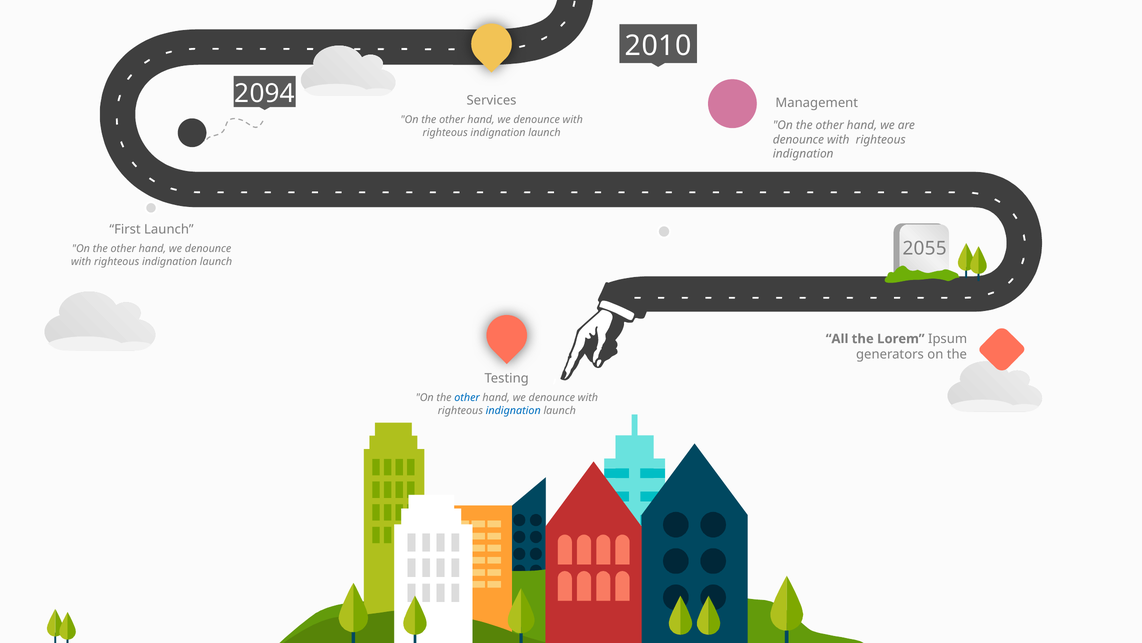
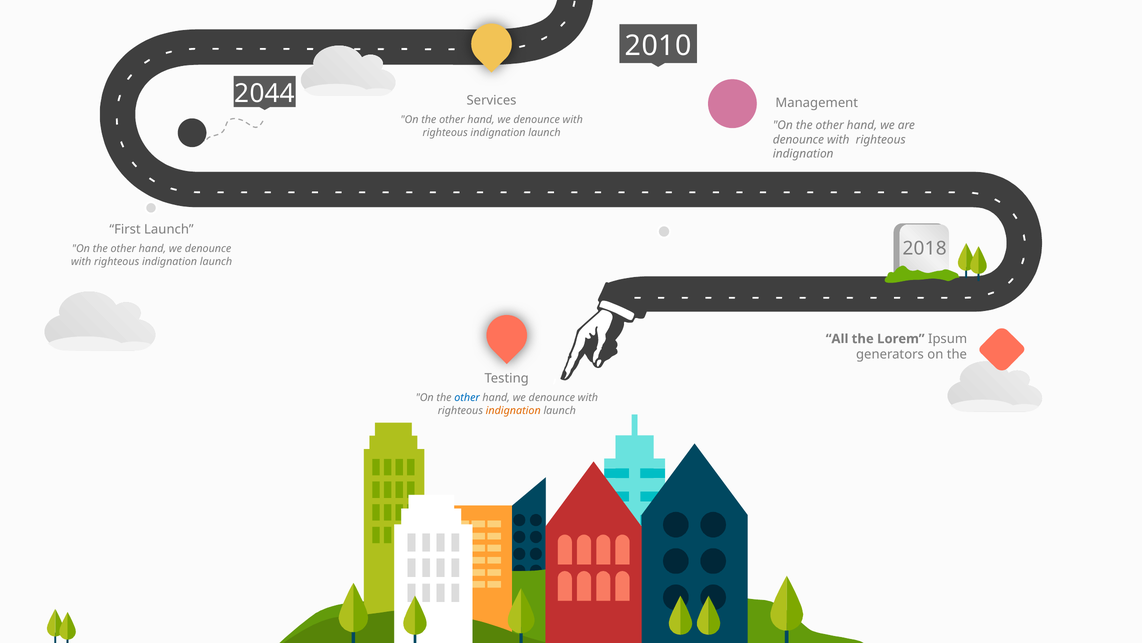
2094: 2094 -> 2044
2055: 2055 -> 2018
indignation at (513, 410) colour: blue -> orange
